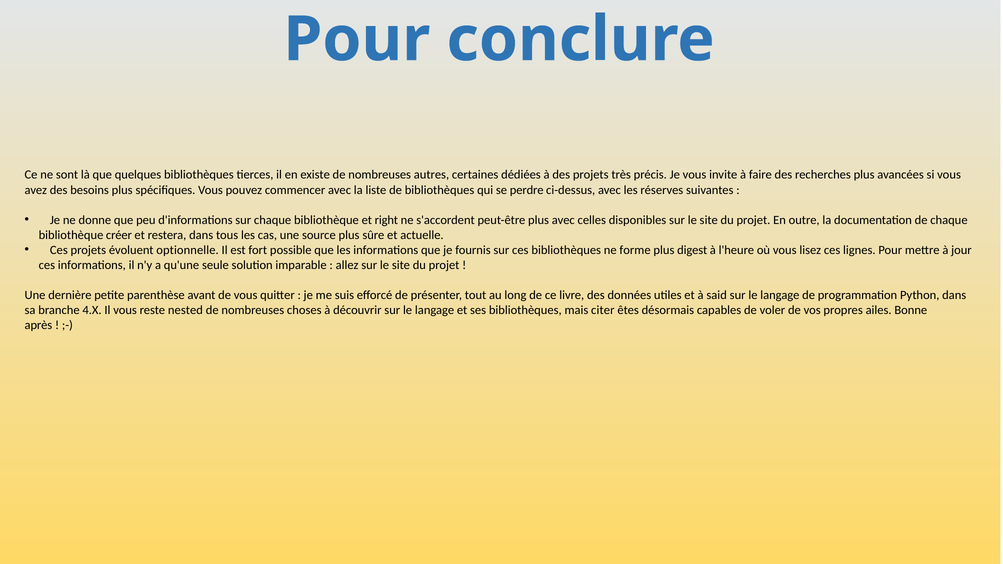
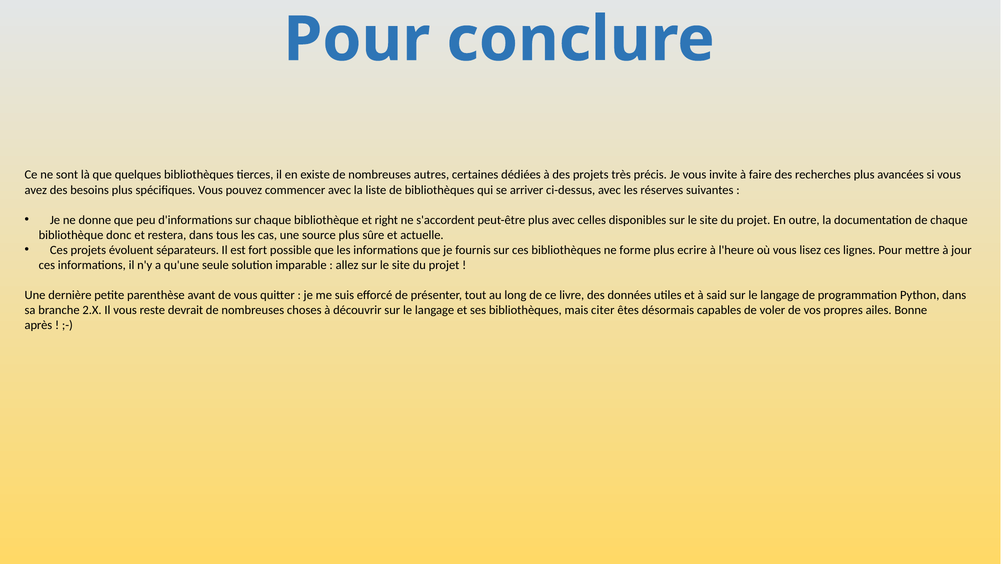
perdre: perdre -> arriver
créer: créer -> donc
optionnelle: optionnelle -> séparateurs
digest: digest -> ecrire
4.X: 4.X -> 2.X
nested: nested -> devrait
